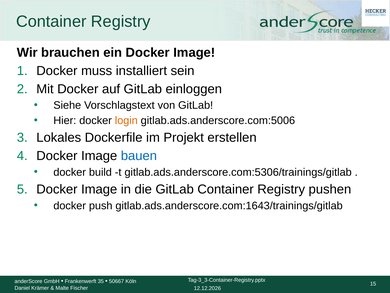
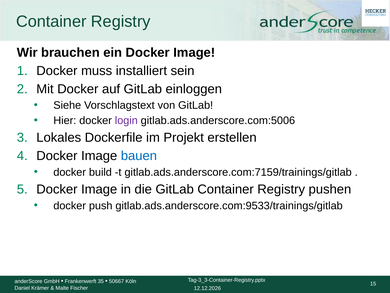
login colour: orange -> purple
gitlab.ads.anderscore.com:5306/trainings/gitlab: gitlab.ads.anderscore.com:5306/trainings/gitlab -> gitlab.ads.anderscore.com:7159/trainings/gitlab
gitlab.ads.anderscore.com:1643/trainings/gitlab: gitlab.ads.anderscore.com:1643/trainings/gitlab -> gitlab.ads.anderscore.com:9533/trainings/gitlab
